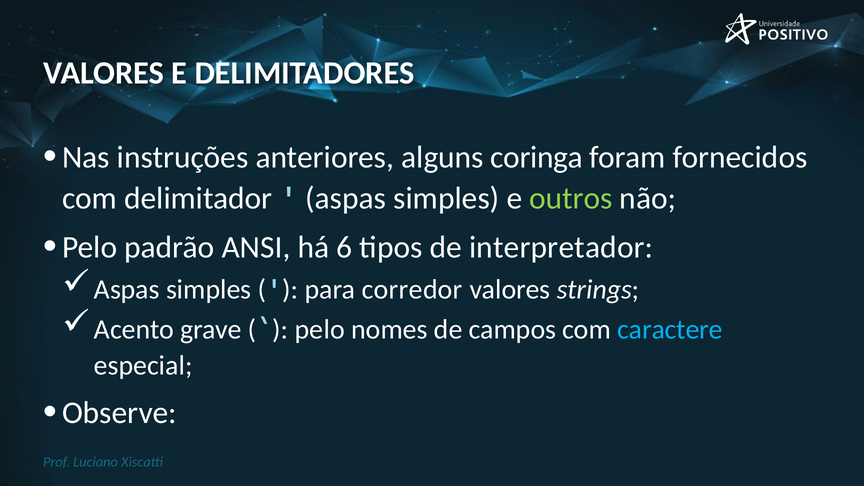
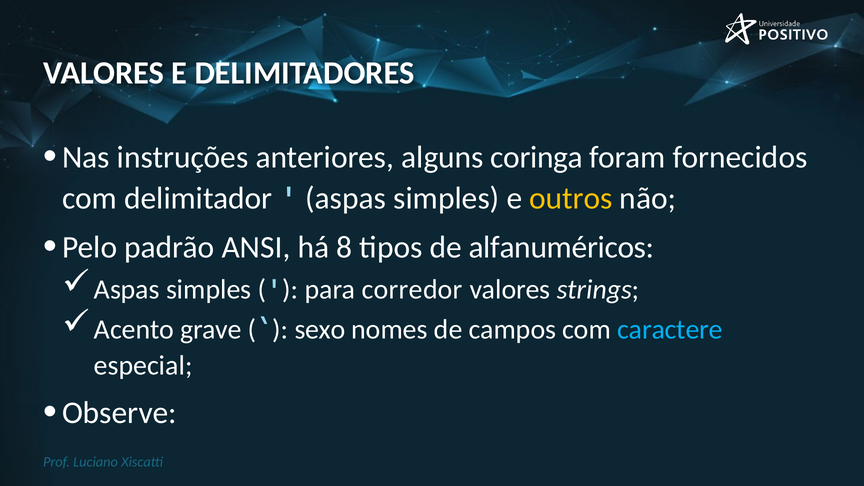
outros colour: light green -> yellow
6: 6 -> 8
interpretador: interpretador -> alfanuméricos
pelo at (320, 330): pelo -> sexo
